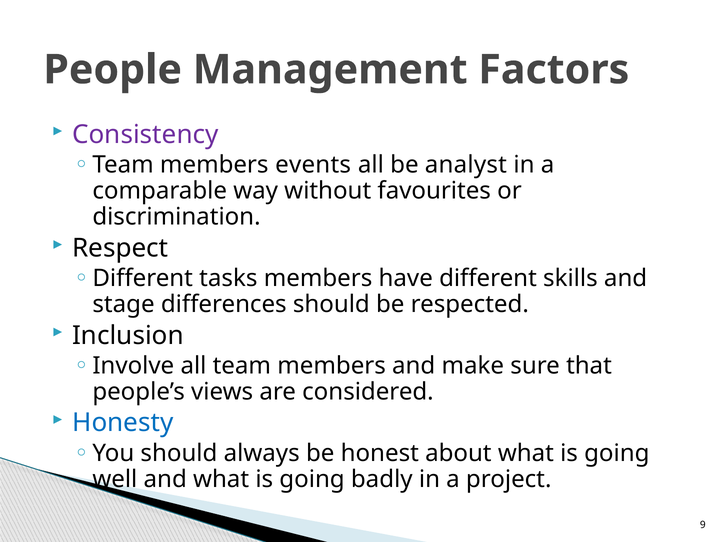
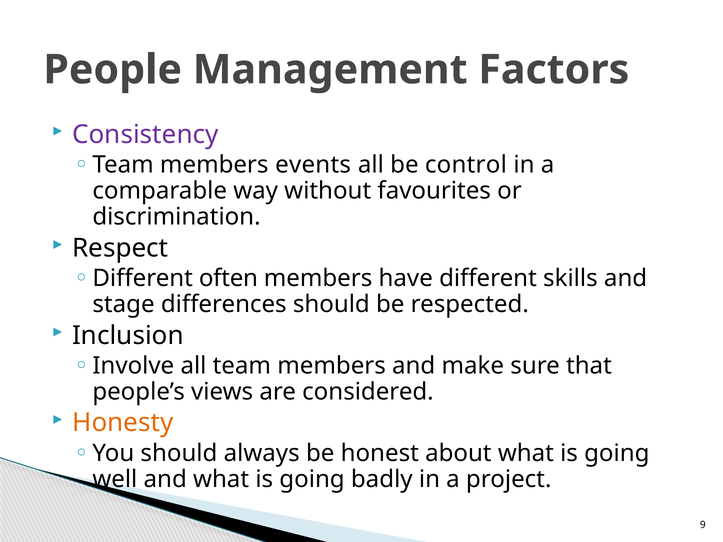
analyst: analyst -> control
tasks: tasks -> often
Honesty colour: blue -> orange
